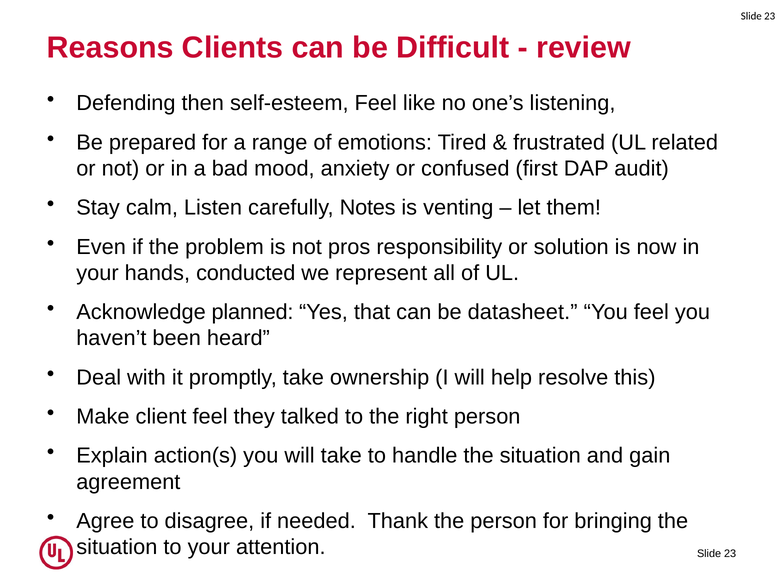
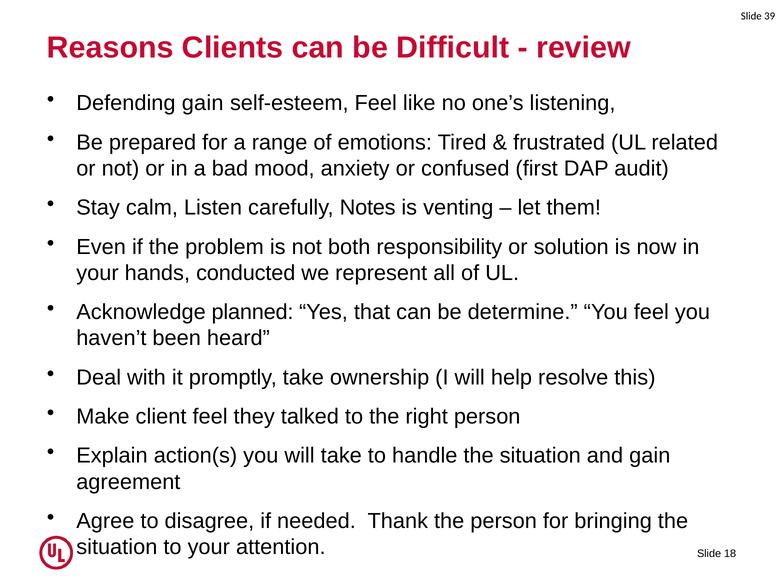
23 at (770, 16): 23 -> 39
Defending then: then -> gain
pros: pros -> both
datasheet: datasheet -> determine
attention Slide 23: 23 -> 18
